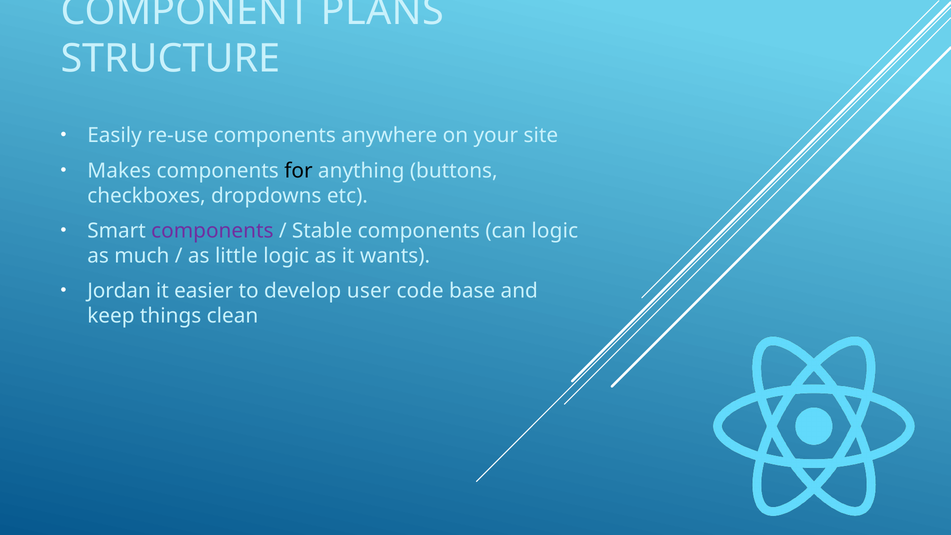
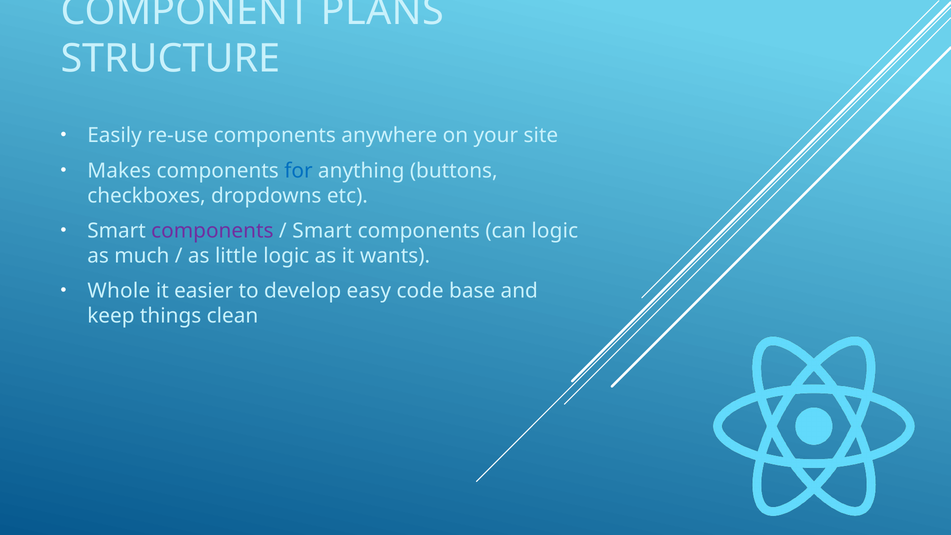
for colour: black -> blue
Stable at (322, 231): Stable -> Smart
Jordan: Jordan -> Whole
user: user -> easy
